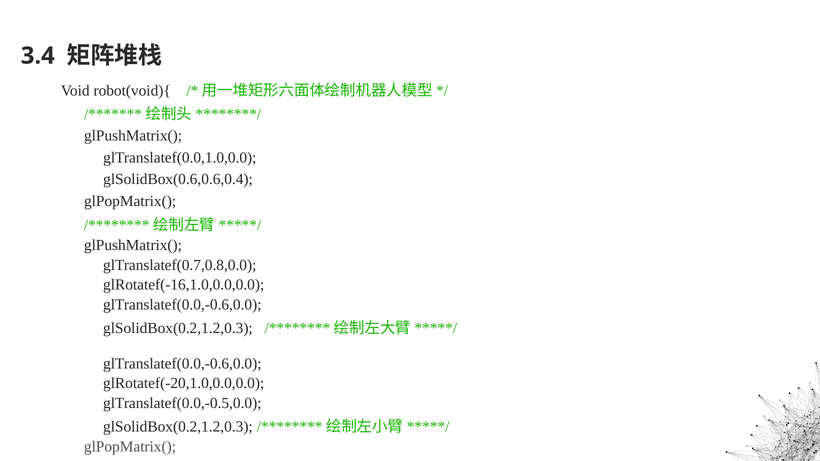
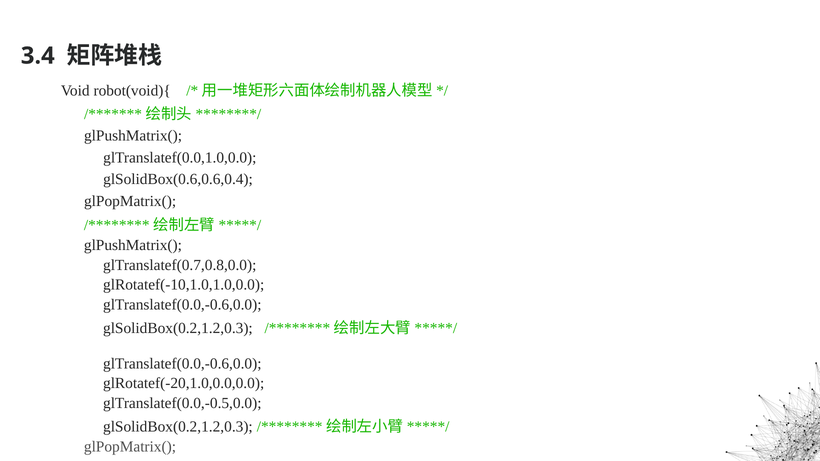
glRotatef(-16,1.0,0.0,0.0: glRotatef(-16,1.0,0.0,0.0 -> glRotatef(-10,1.0,1.0,0.0
